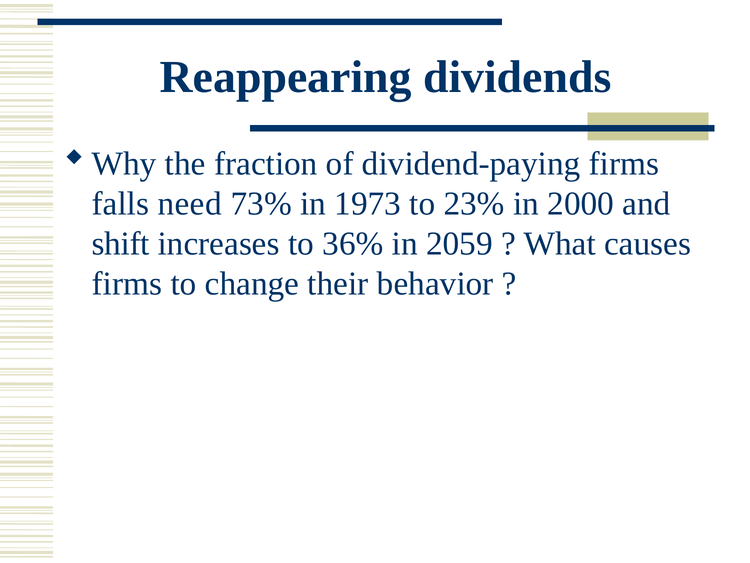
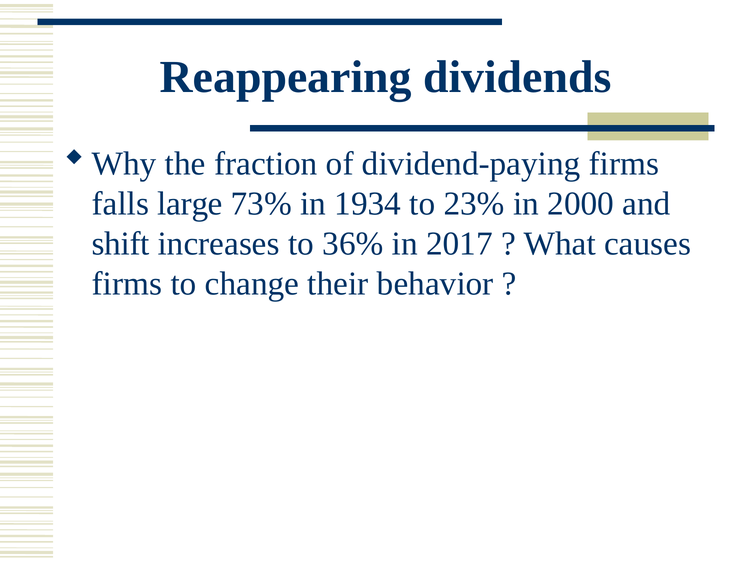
need: need -> large
1973: 1973 -> 1934
2059: 2059 -> 2017
